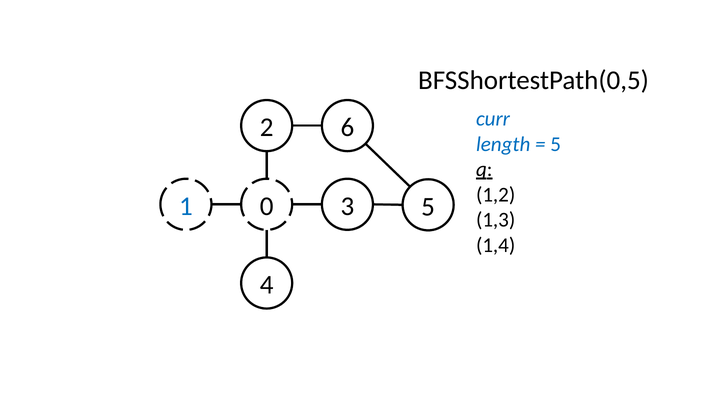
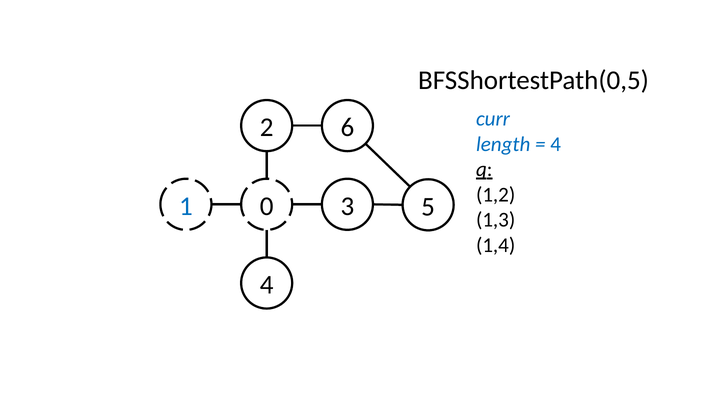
5 at (556, 144): 5 -> 4
